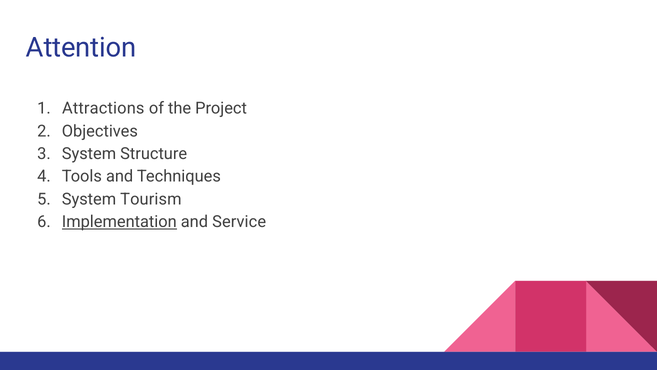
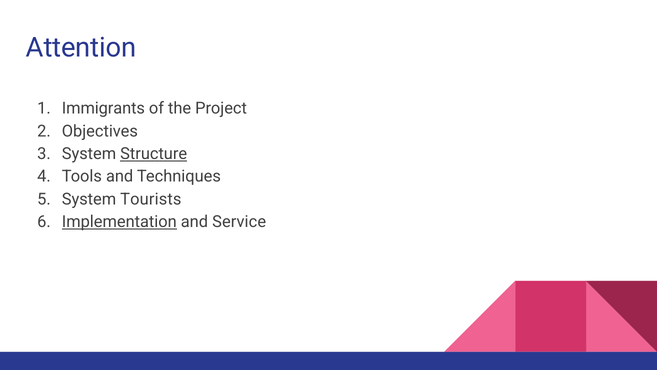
Attractions: Attractions -> Immigrants
Structure underline: none -> present
Tourism: Tourism -> Tourists
